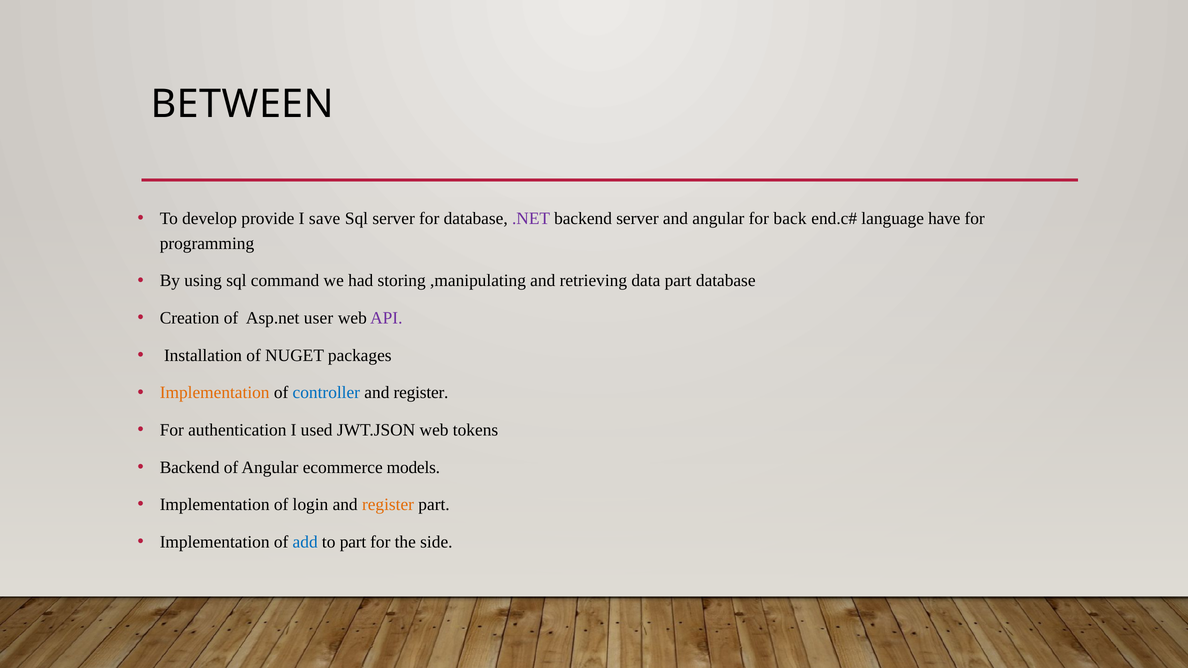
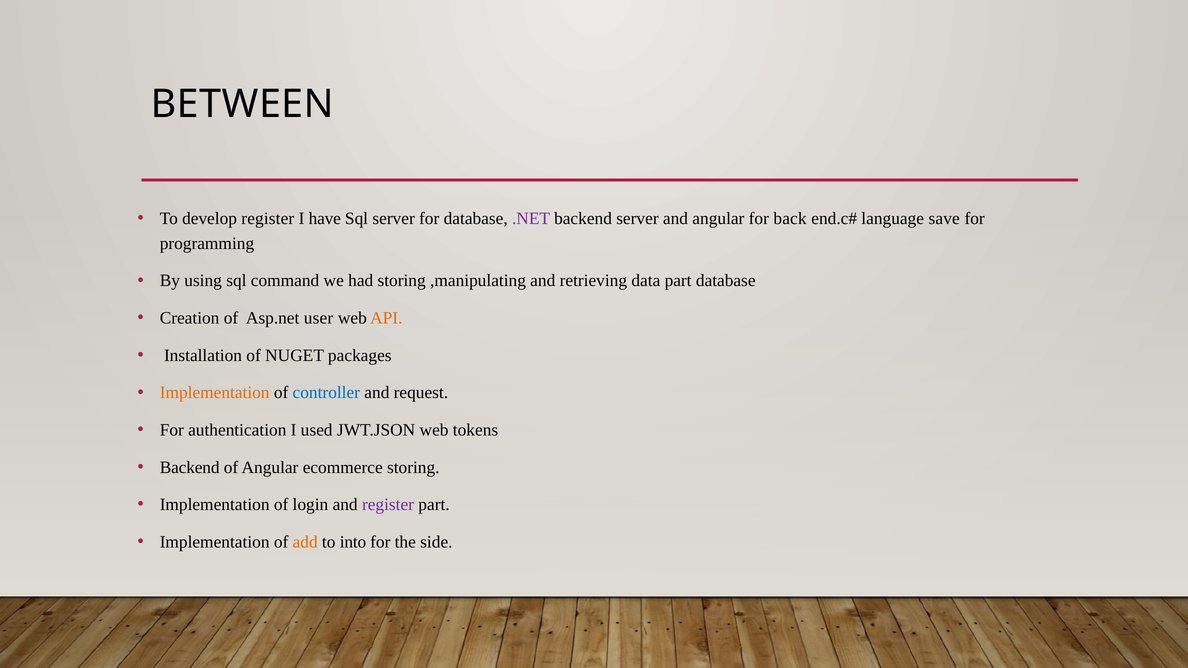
develop provide: provide -> register
save: save -> have
have: have -> save
API colour: purple -> orange
register at (421, 393): register -> request
ecommerce models: models -> storing
register at (388, 505) colour: orange -> purple
add colour: blue -> orange
to part: part -> into
